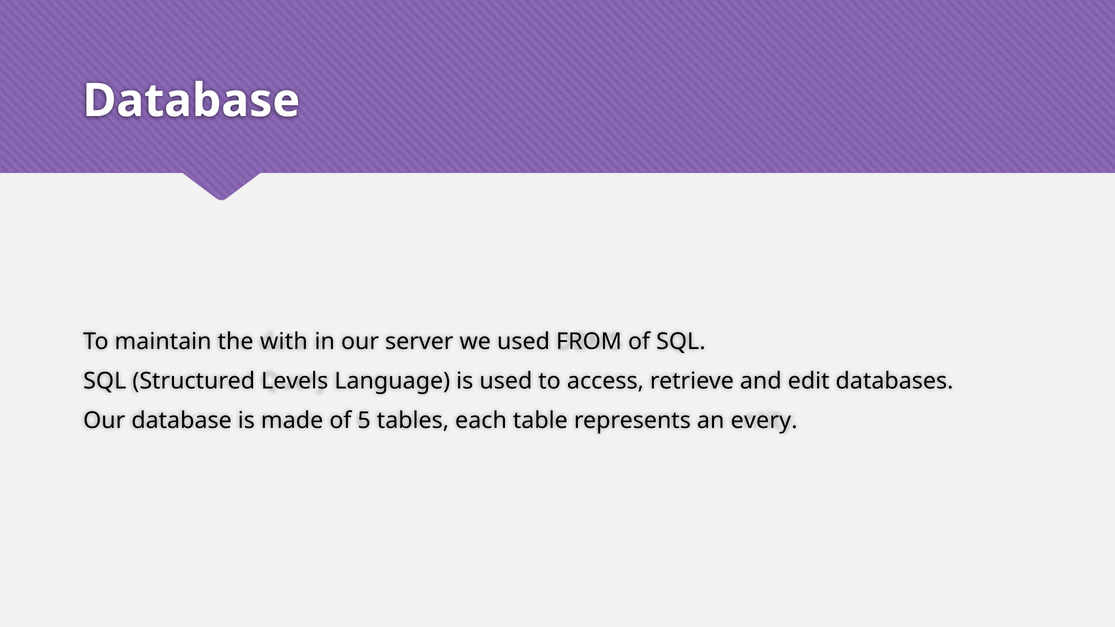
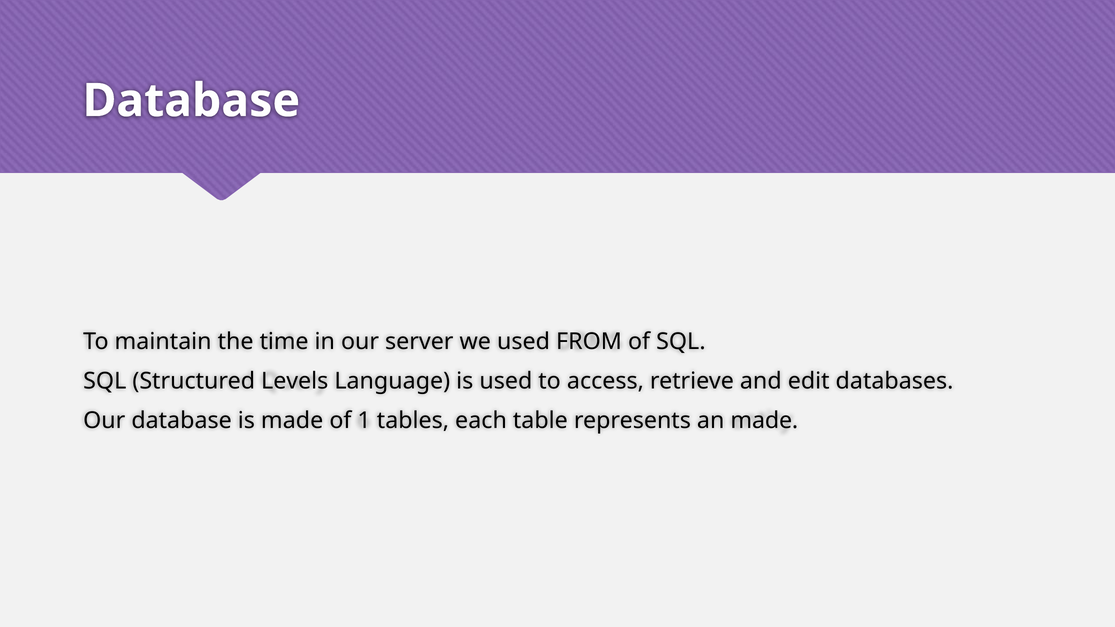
with: with -> time
5: 5 -> 1
an every: every -> made
